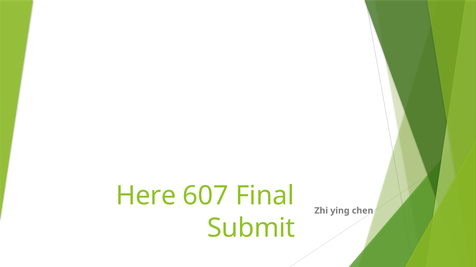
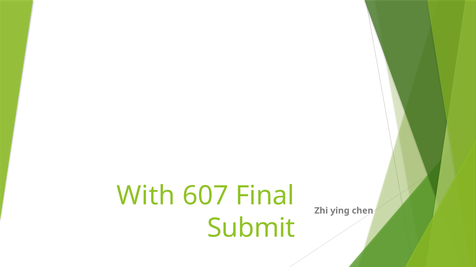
Here: Here -> With
